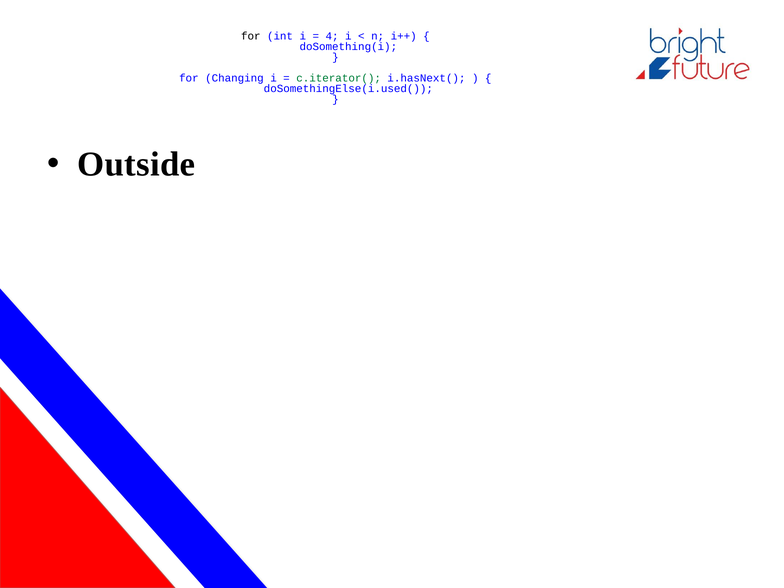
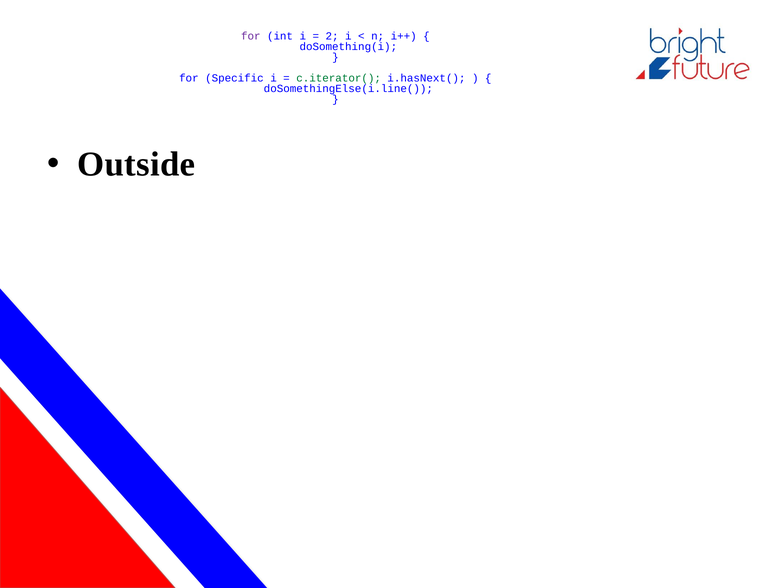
for at (251, 36) colour: black -> purple
4: 4 -> 2
Changing: Changing -> Specific
doSomethingElse(i.used(: doSomethingElse(i.used( -> doSomethingElse(i.line(
